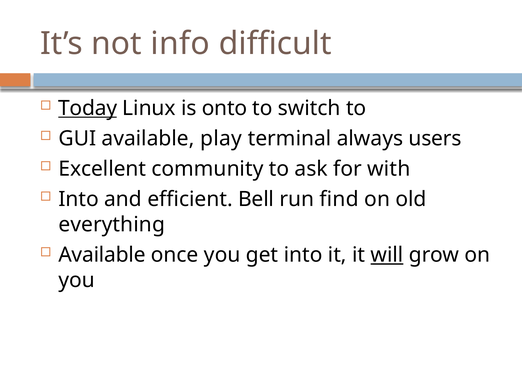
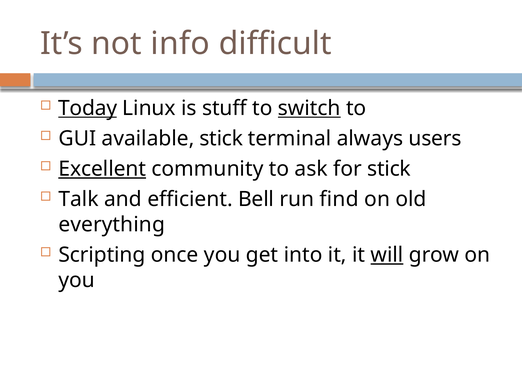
onto: onto -> stuff
switch underline: none -> present
available play: play -> stick
Excellent underline: none -> present
for with: with -> stick
Into at (79, 199): Into -> Talk
Available at (102, 254): Available -> Scripting
